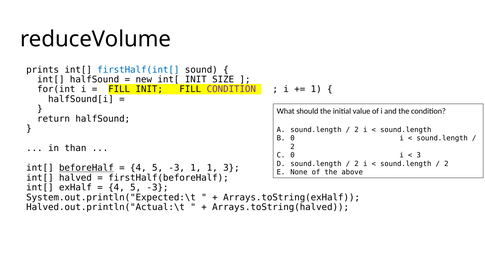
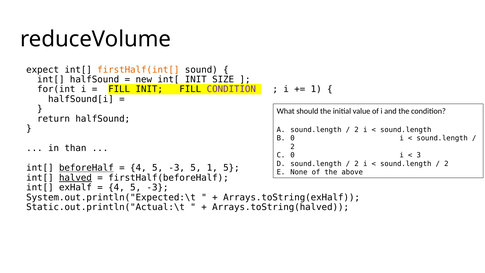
prints: prints -> expect
firstHalf(int[ colour: blue -> orange
-3 1: 1 -> 5
1 3: 3 -> 5
halved underline: none -> present
Halved.out.println("Actual:\t: Halved.out.println("Actual:\t -> Static.out.println("Actual:\t
